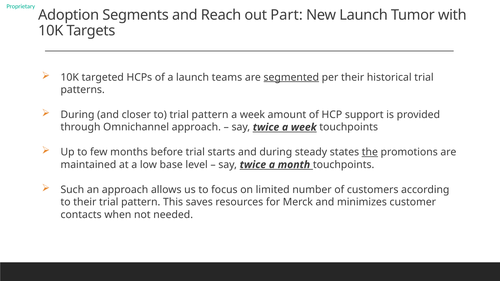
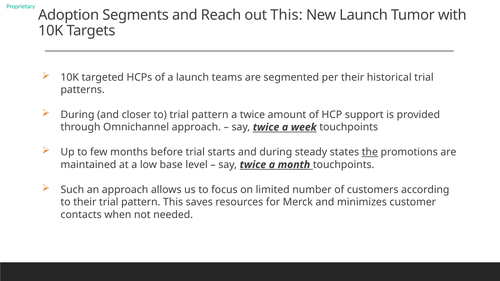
out Part: Part -> This
segmented underline: present -> none
week at (252, 115): week -> twice
